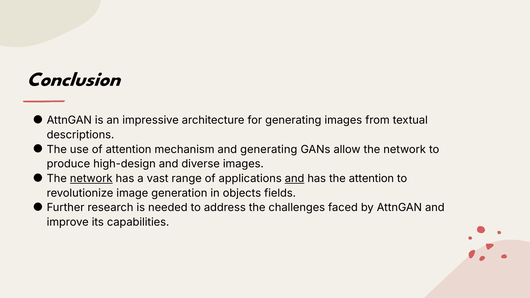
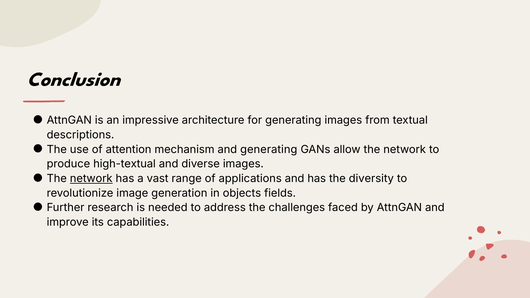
high-design: high-design -> high-textual
and at (295, 179) underline: present -> none
the attention: attention -> diversity
